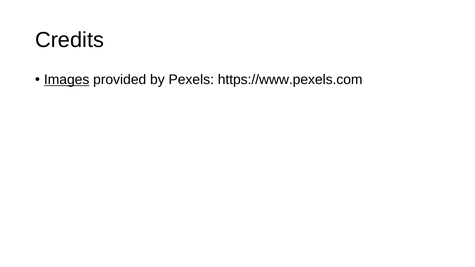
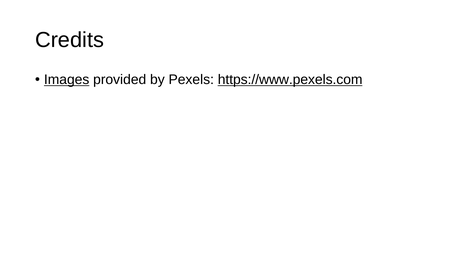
https://www.pexels.com underline: none -> present
